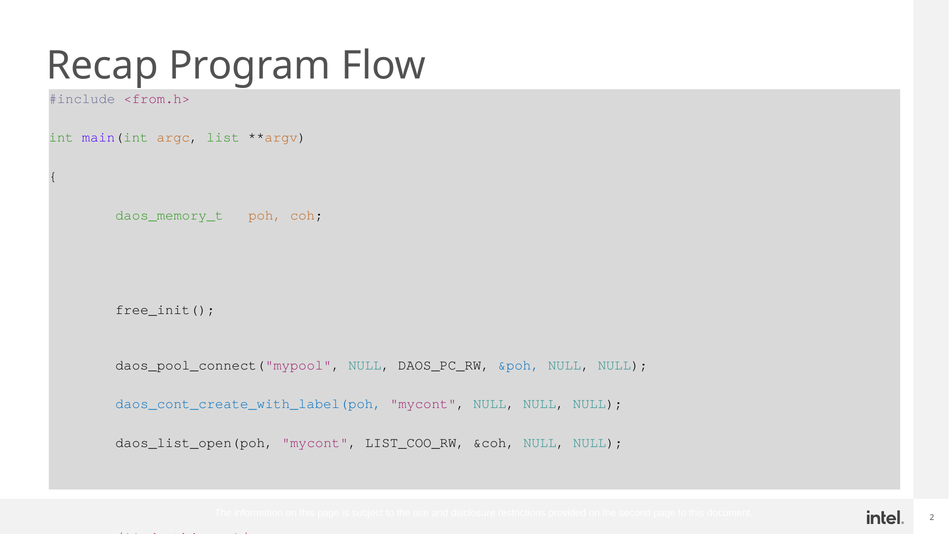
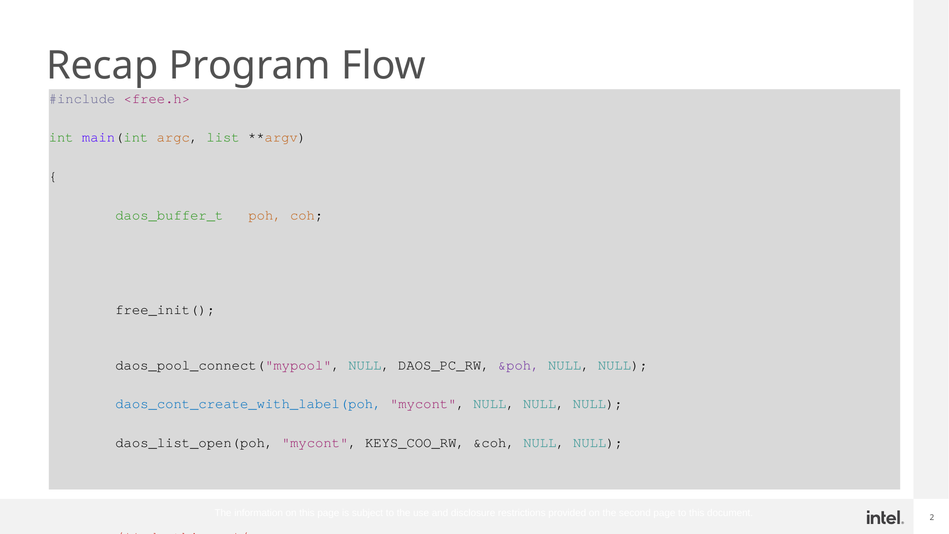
<from.h>: <from.h> -> <free.h>
daos_memory_t: daos_memory_t -> daos_buffer_t
&poh colour: blue -> purple
LIST_COO_RW: LIST_COO_RW -> KEYS_COO_RW
